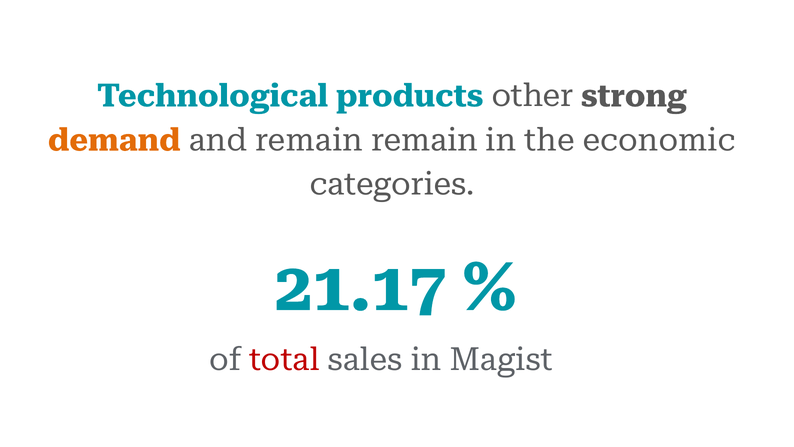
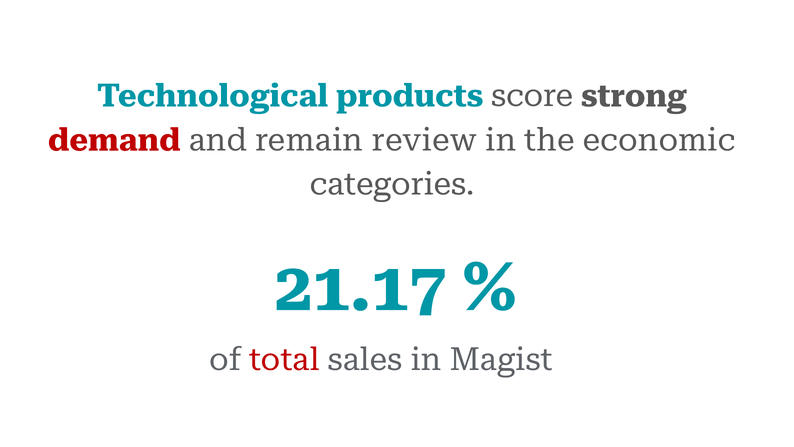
other: other -> score
demand colour: orange -> red
remain remain: remain -> review
